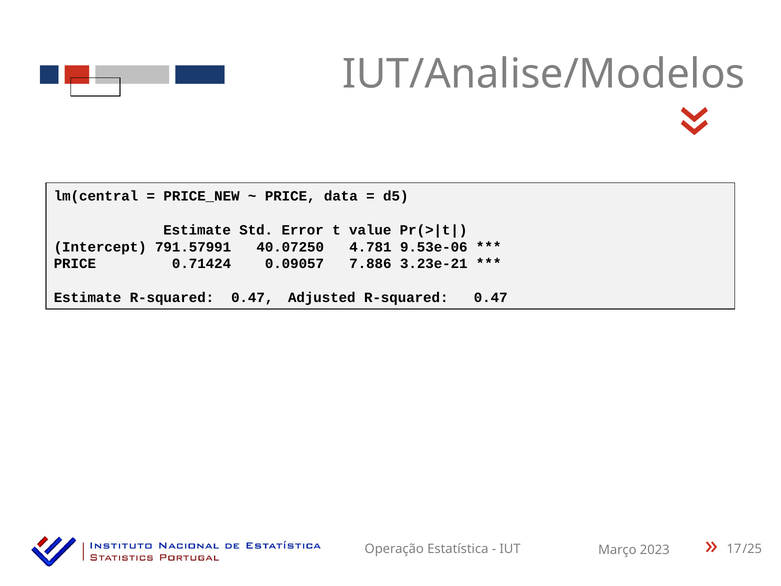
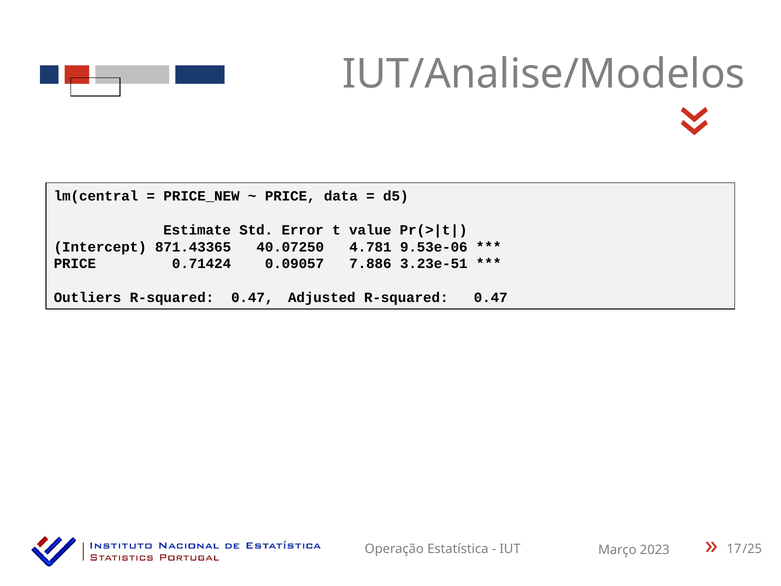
791.57991: 791.57991 -> 871.43365
3.23e-21: 3.23e-21 -> 3.23e-51
Estimate at (88, 298): Estimate -> Outliers
